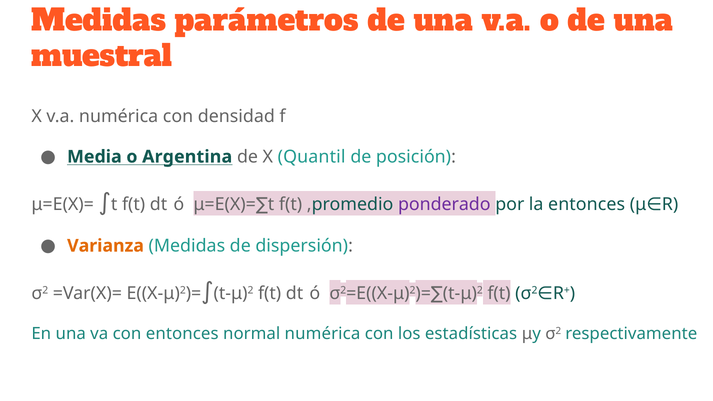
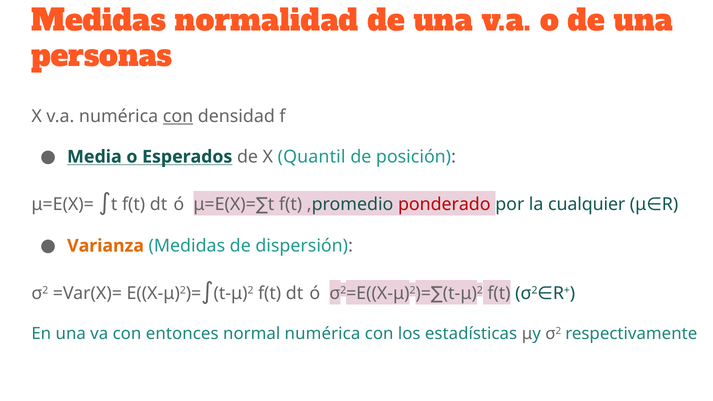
parámetros: parámetros -> normalidad
muestral: muestral -> personas
con at (178, 116) underline: none -> present
Argentina: Argentina -> Esperados
ponderado colour: purple -> red
la entonces: entonces -> cualquier
